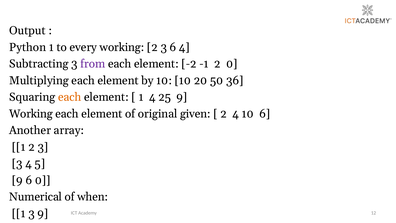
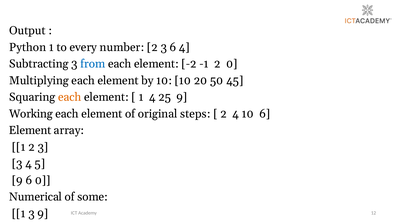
every working: working -> number
from colour: purple -> blue
36: 36 -> 45
given: given -> steps
Another at (30, 130): Another -> Element
when: when -> some
